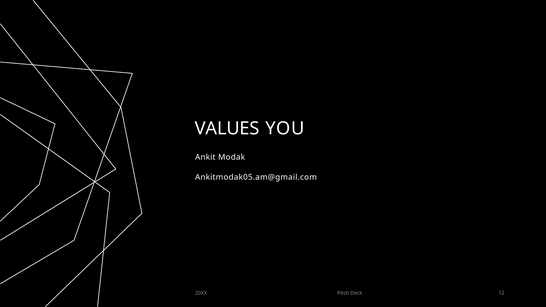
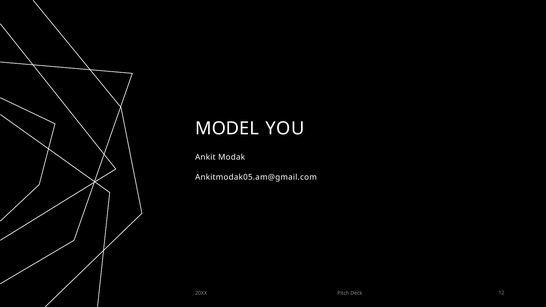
VALUES: VALUES -> MODEL
